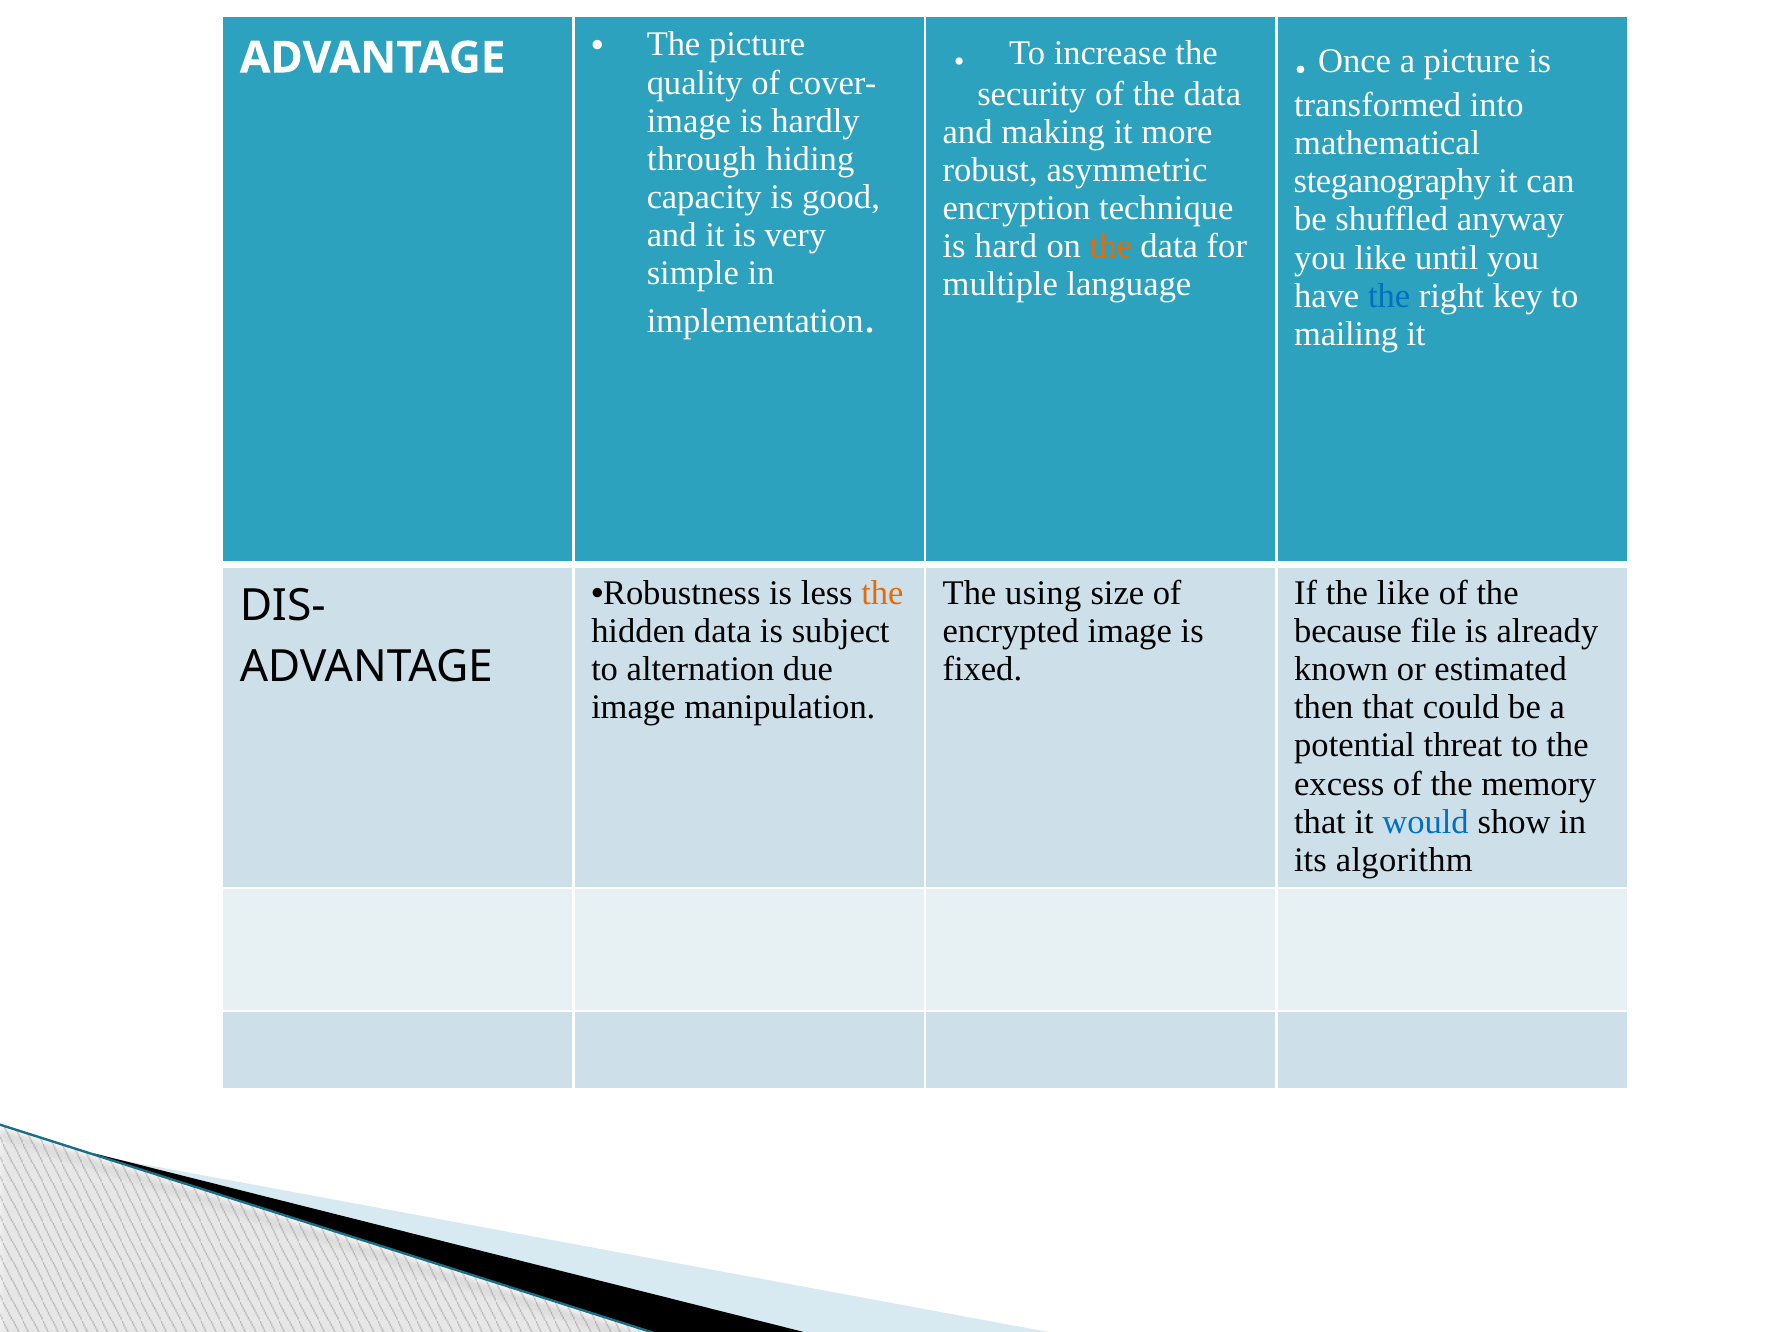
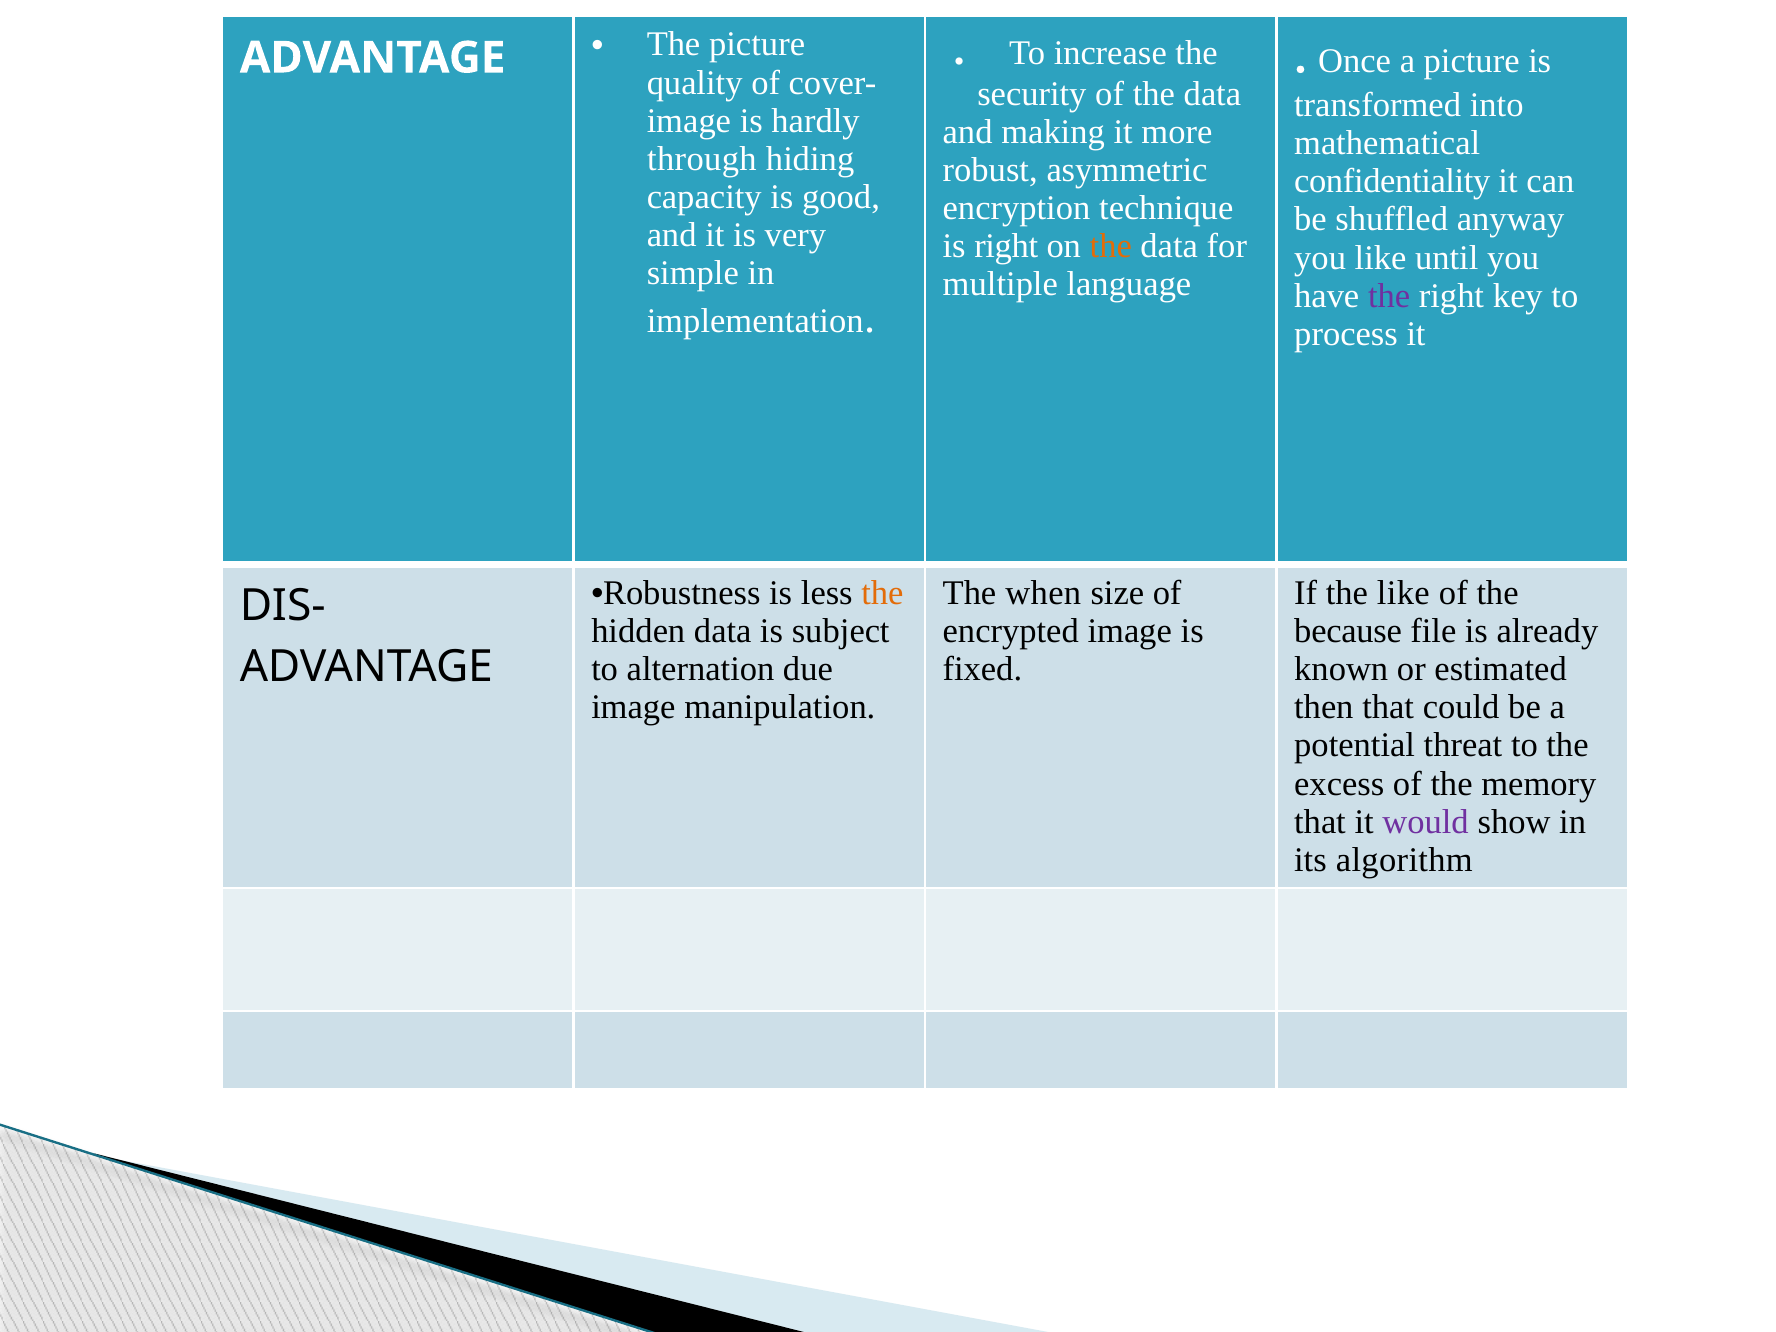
steganography: steganography -> confidentiality
is hard: hard -> right
the at (1389, 296) colour: blue -> purple
mailing: mailing -> process
using: using -> when
would colour: blue -> purple
